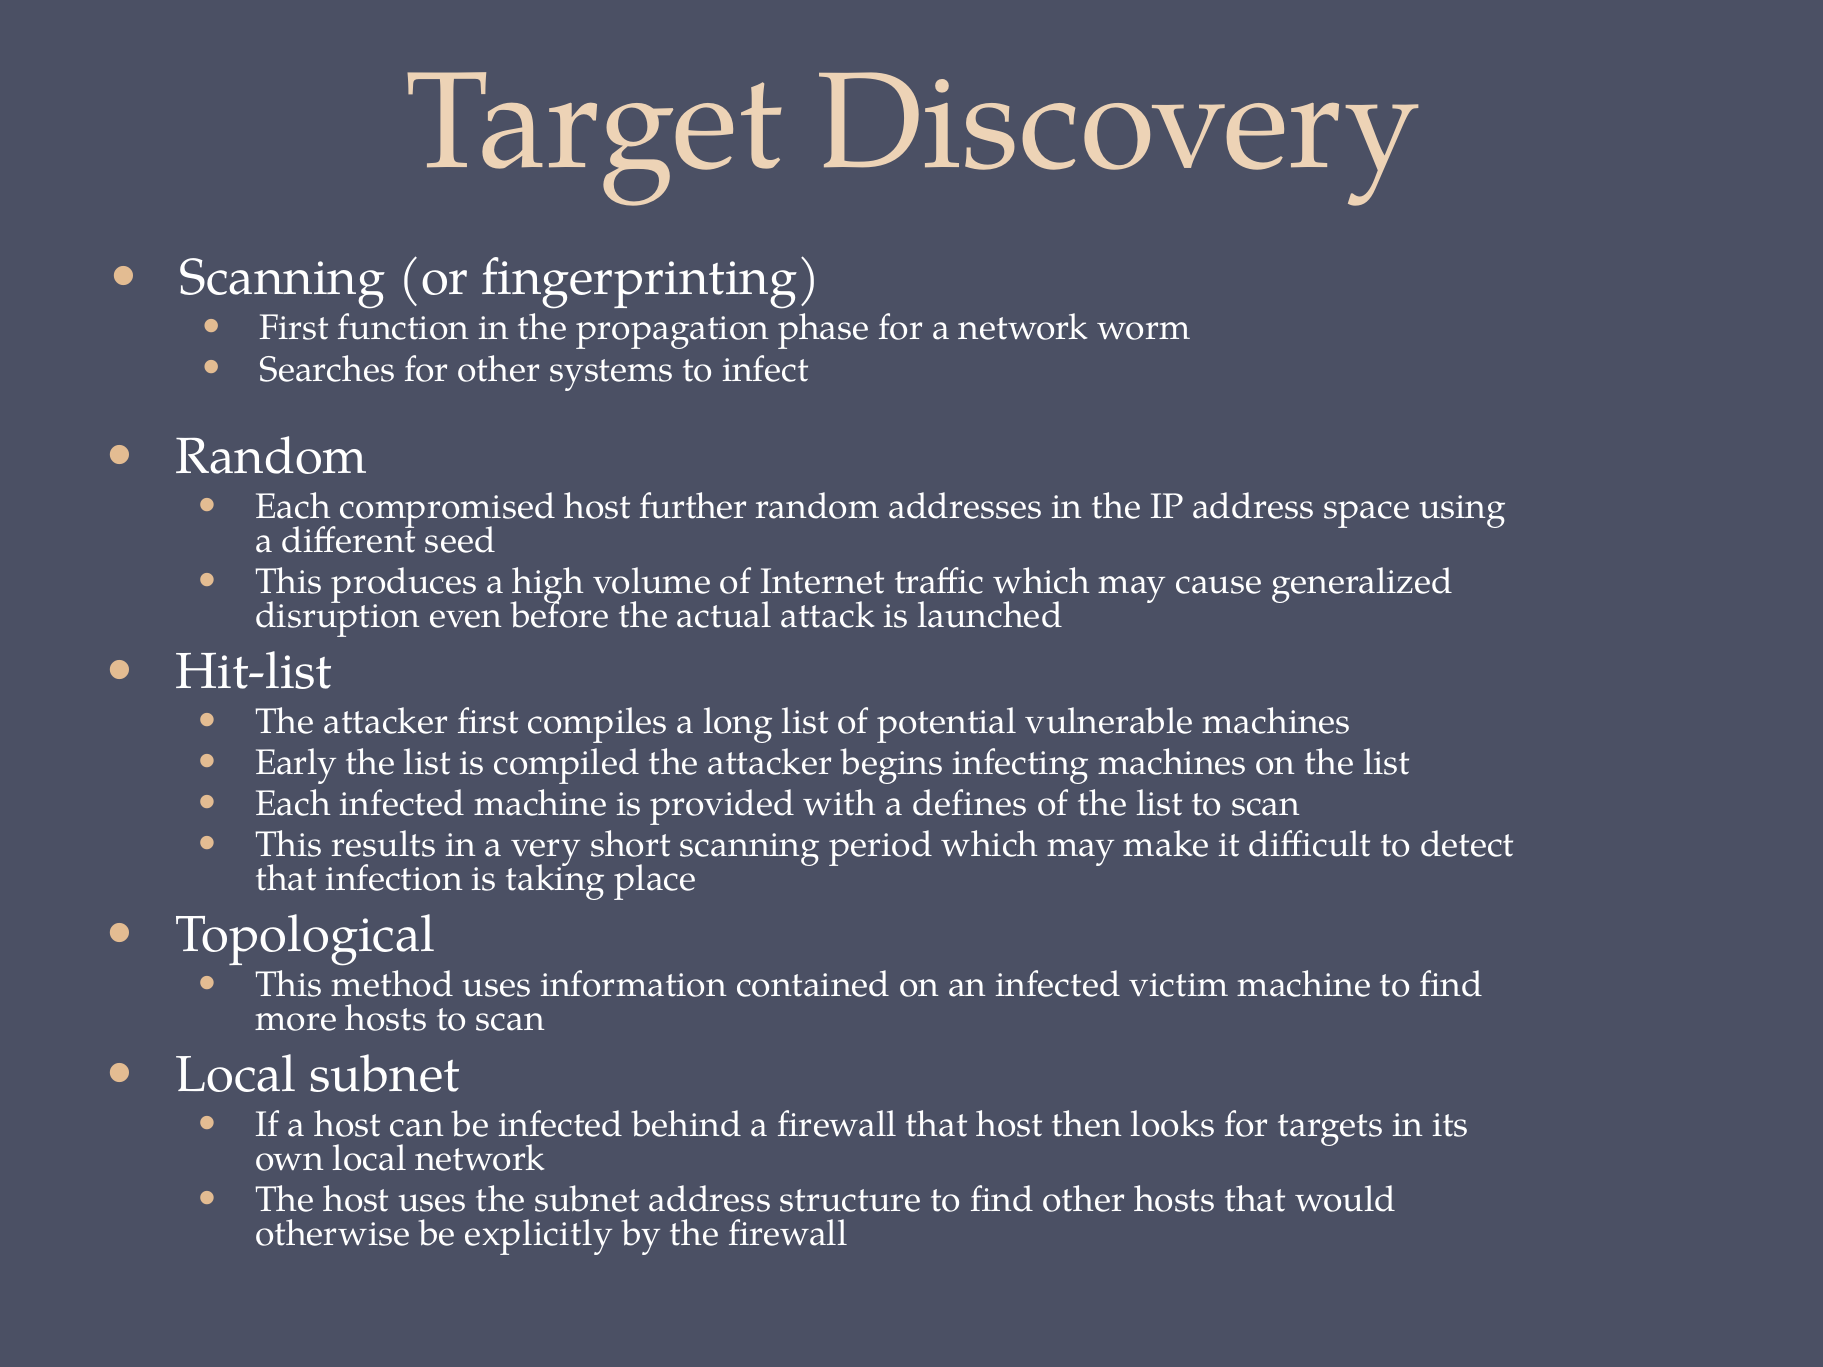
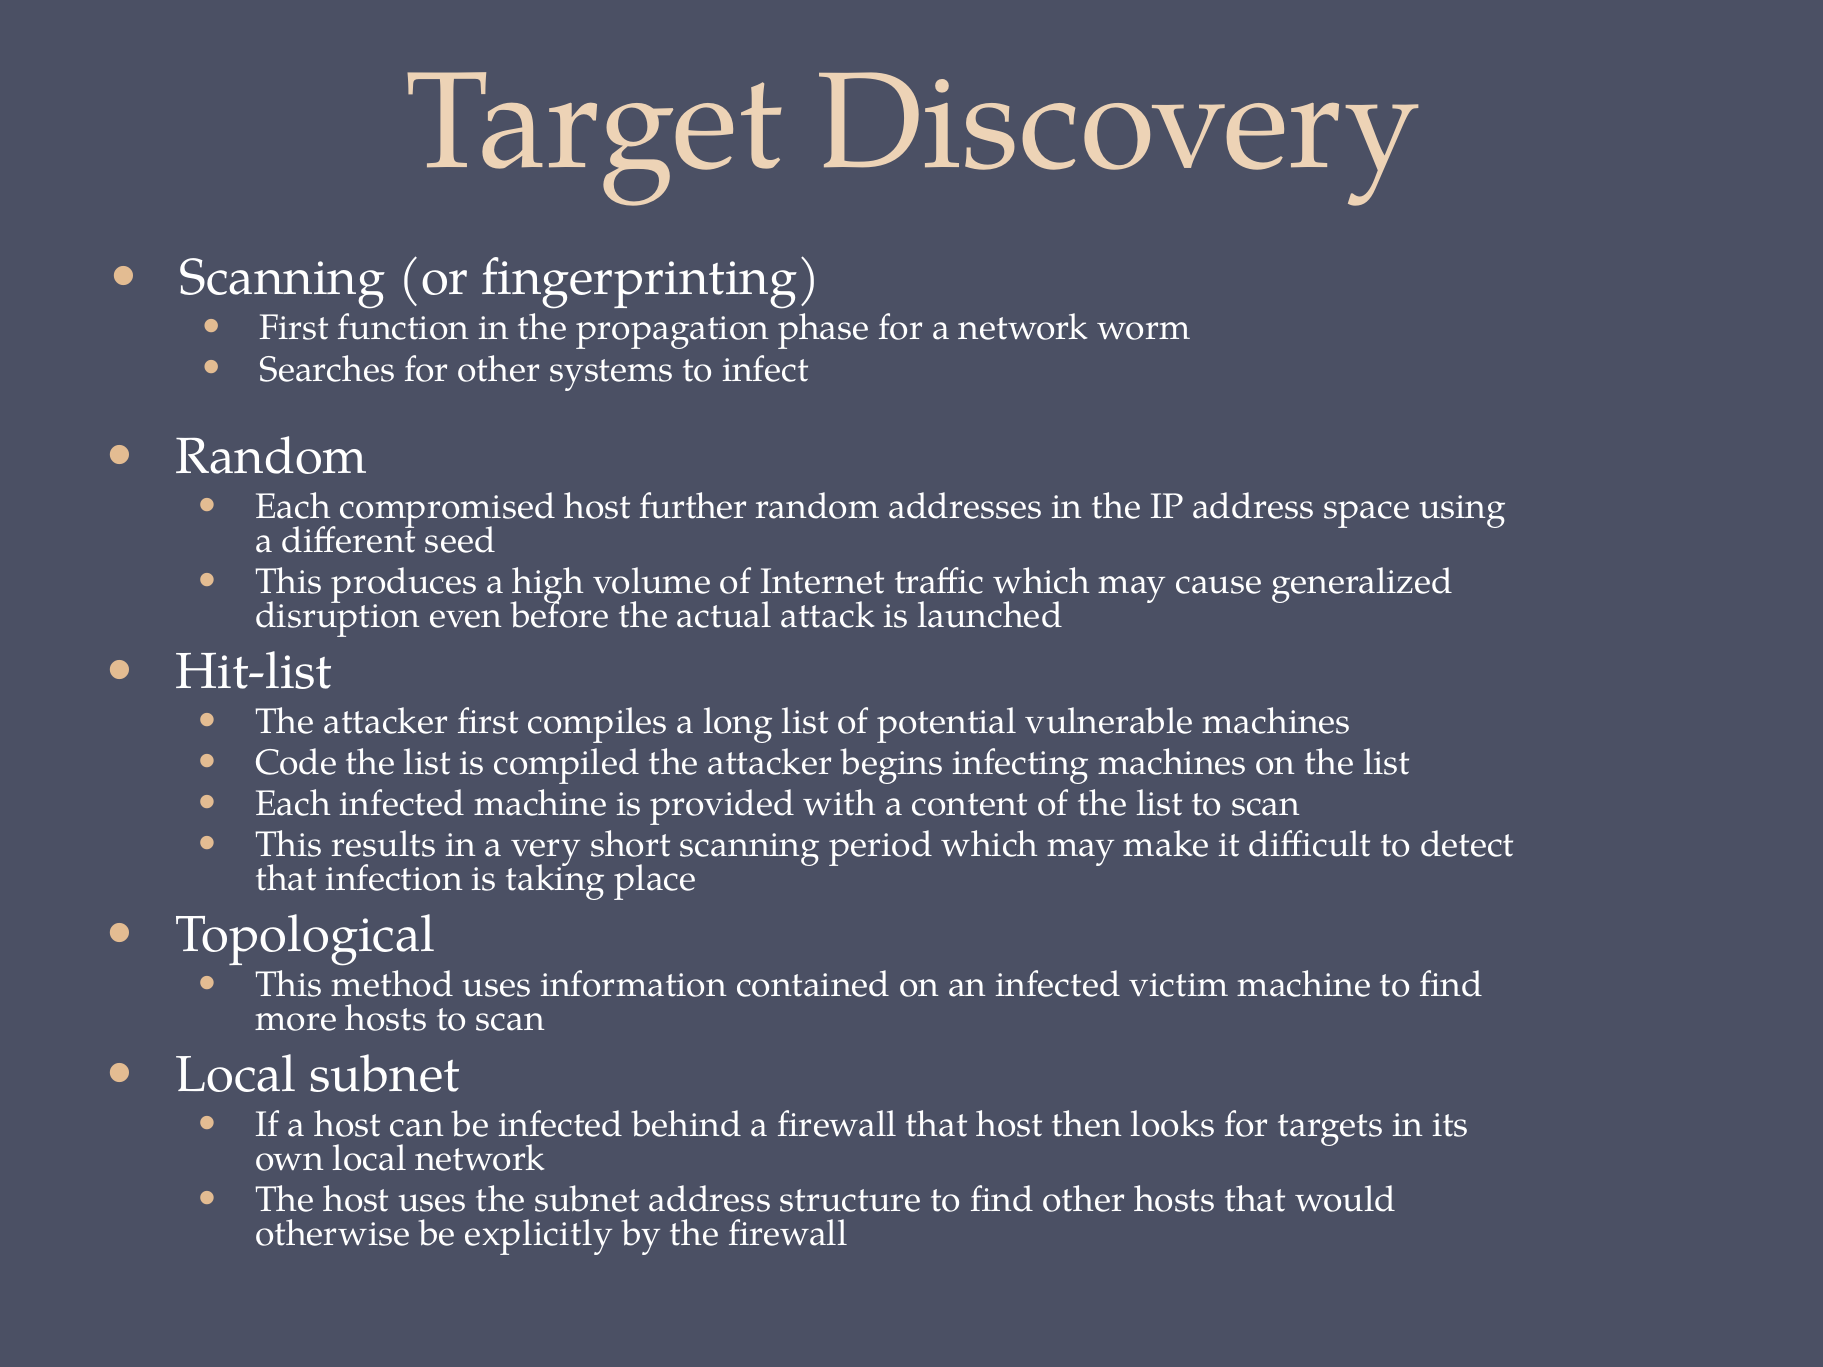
Early: Early -> Code
defines: defines -> content
